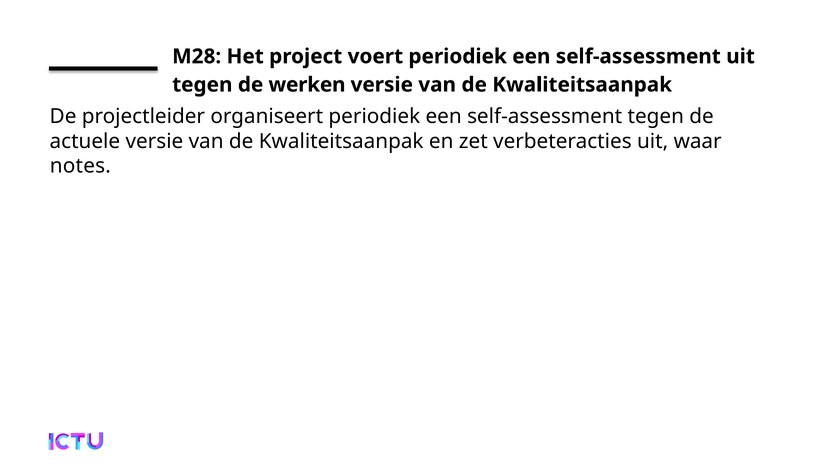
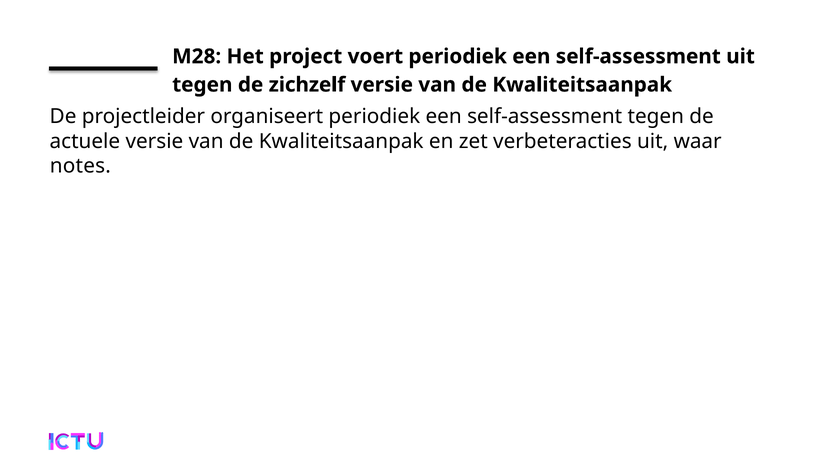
werken: werken -> zichzelf
